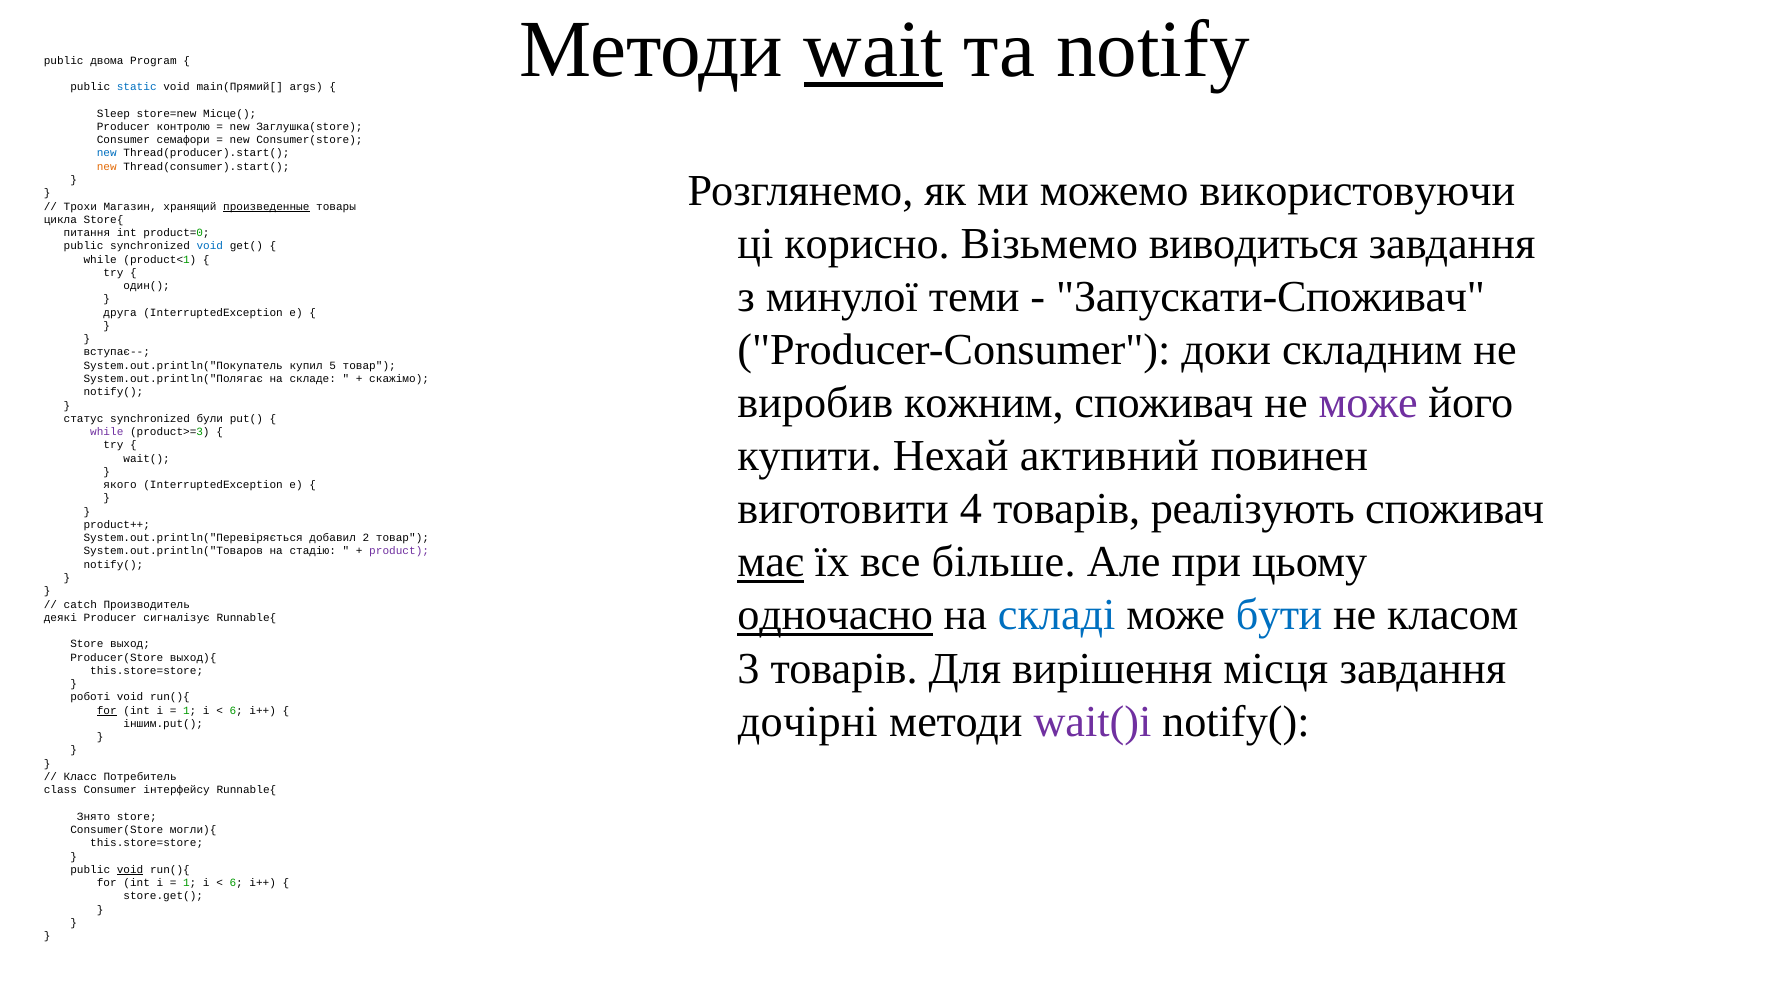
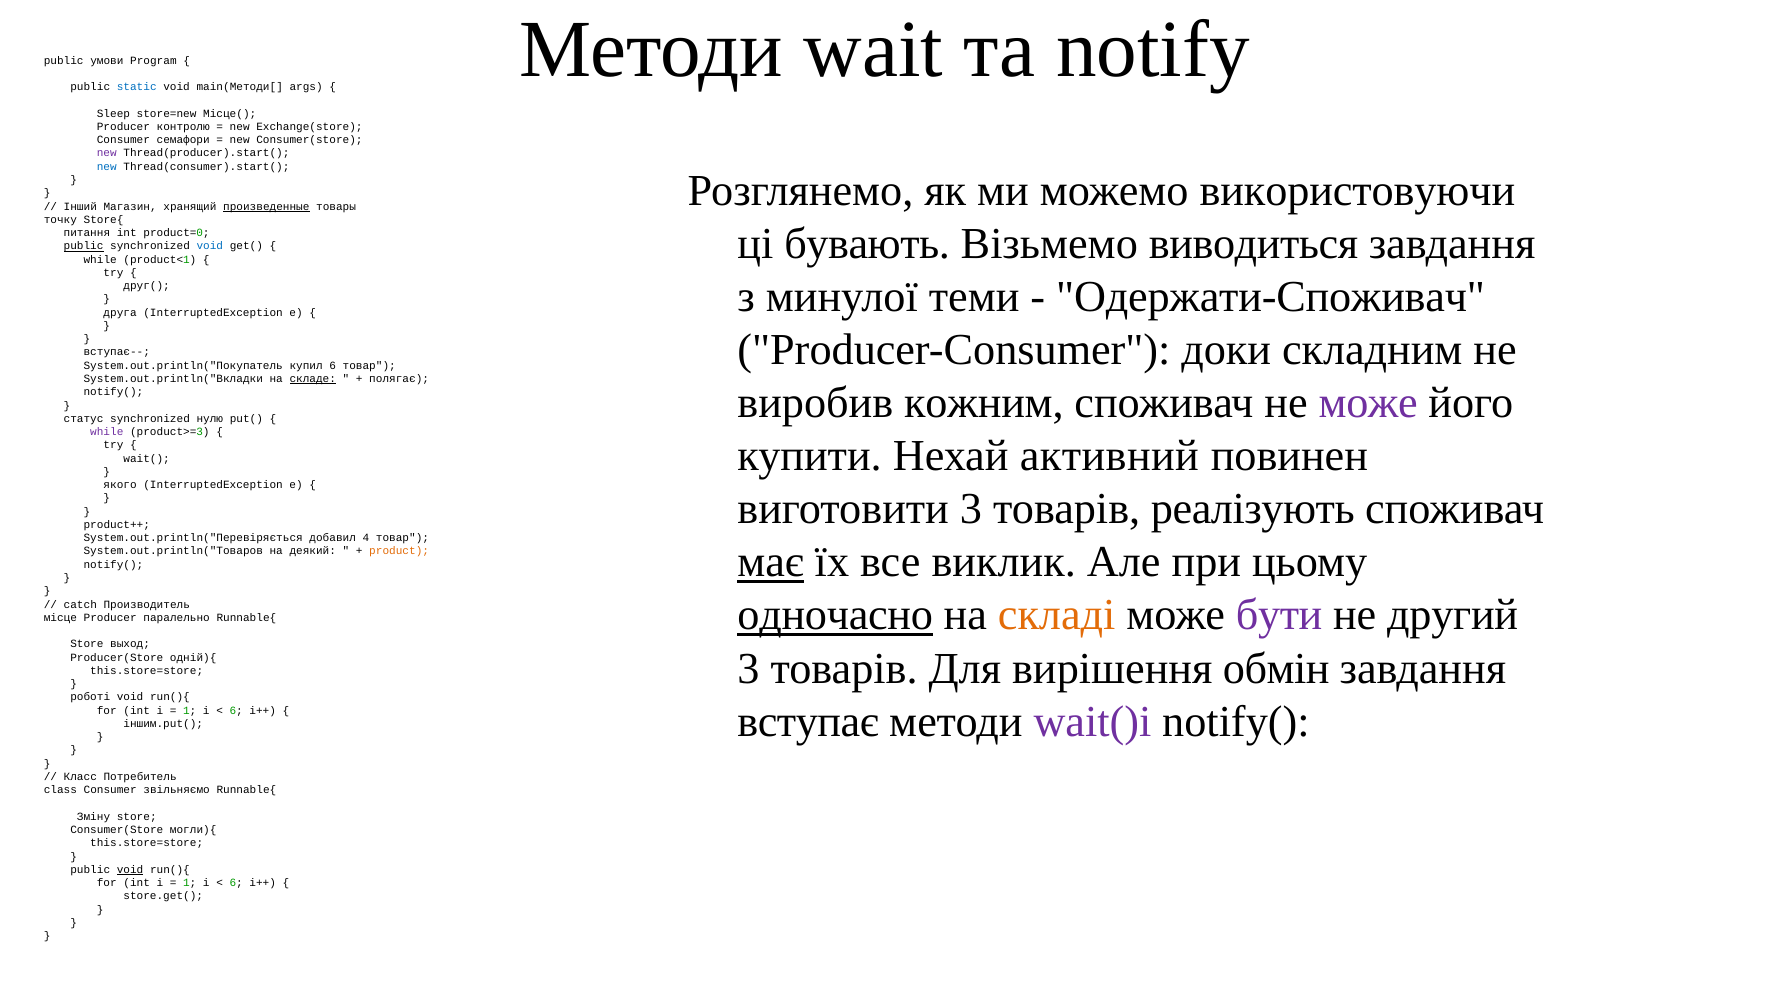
wait underline: present -> none
двома: двома -> умови
main(Прямий[: main(Прямий[ -> main(Методи[
Заглушка(store: Заглушка(store -> Exchange(store
new at (107, 153) colour: blue -> purple
new at (107, 167) colour: orange -> blue
Трохи: Трохи -> Інший
цикла: цикла -> точку
корисно: корисно -> бувають
public at (84, 246) underline: none -> present
Запускати-Споживач: Запускати-Споживач -> Одержати-Споживач
один(: один( -> друг(
купил 5: 5 -> 6
System.out.println("Полягає: System.out.println("Полягає -> System.out.println("Вкладки
складе underline: none -> present
скажімо: скажімо -> полягає
були: були -> нулю
виготовити 4: 4 -> 3
2: 2 -> 4
більше: більше -> виклик
стадію: стадію -> деякий
product colour: purple -> orange
складі colour: blue -> orange
бути colour: blue -> purple
класом: класом -> другий
деякі: деякі -> місце
сигналізує: сигналізує -> паралельно
місця: місця -> обмін
выход){: выход){ -> одній){
дочірні: дочірні -> вступає
for at (107, 711) underline: present -> none
інтерфейсу: інтерфейсу -> звільняємо
Знято: Знято -> Зміну
